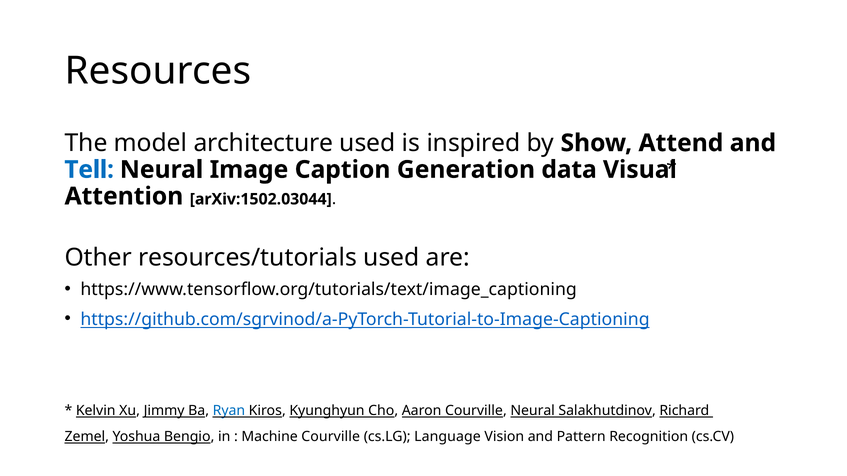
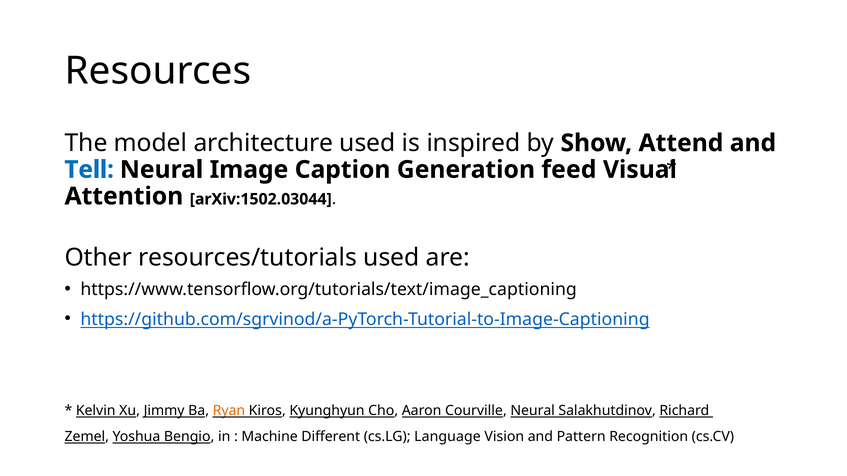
data: data -> feed
Ryan colour: blue -> orange
Machine Courville: Courville -> Different
